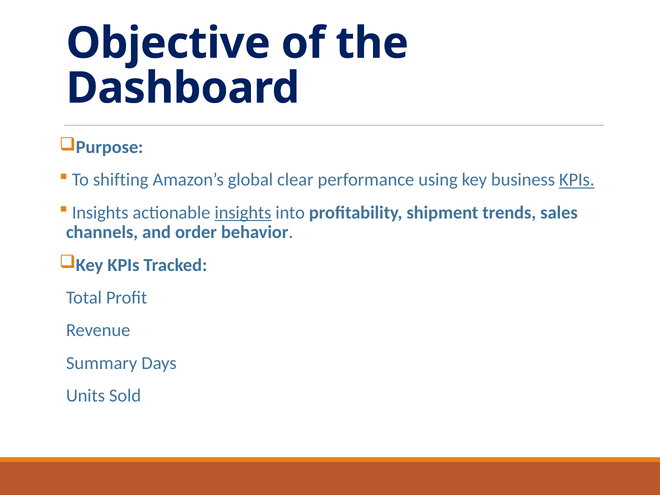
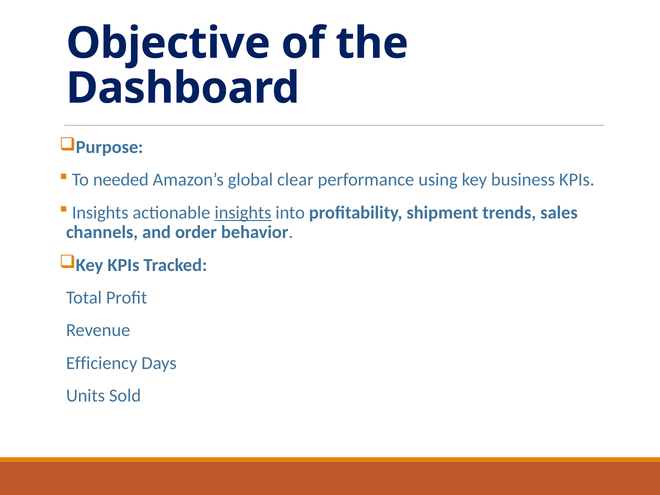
shifting: shifting -> needed
KPIs at (577, 180) underline: present -> none
Summary: Summary -> Efficiency
